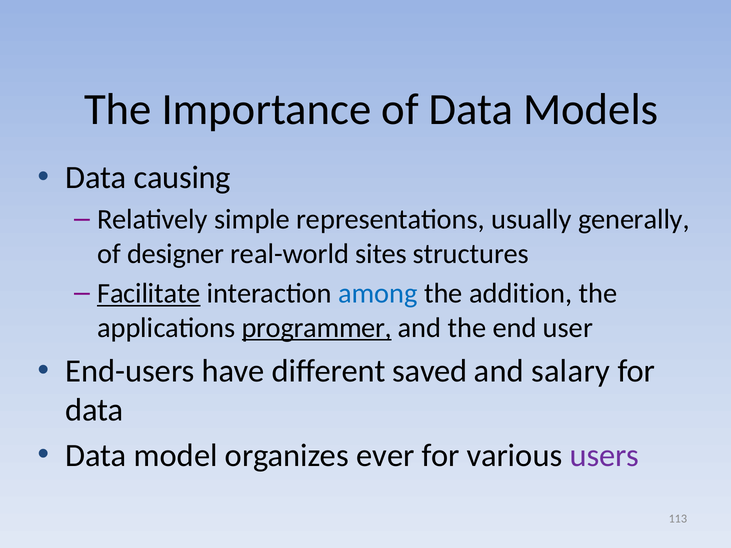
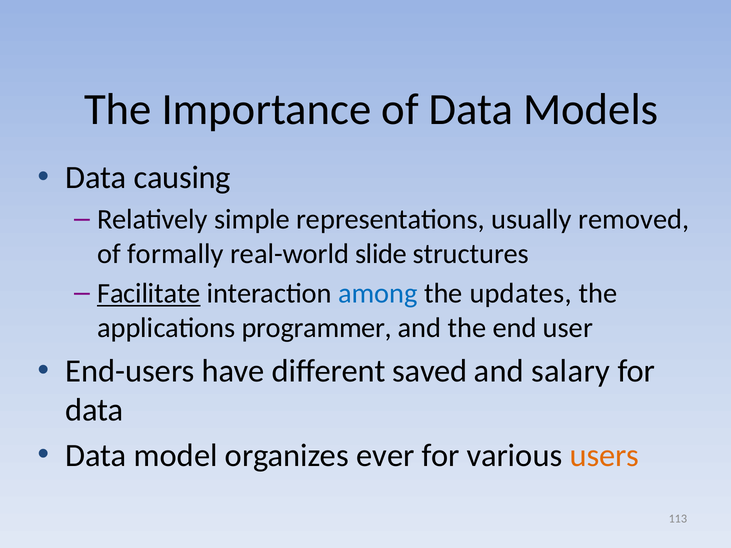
generally: generally -> removed
designer: designer -> formally
sites: sites -> slide
addition: addition -> updates
programmer underline: present -> none
users colour: purple -> orange
